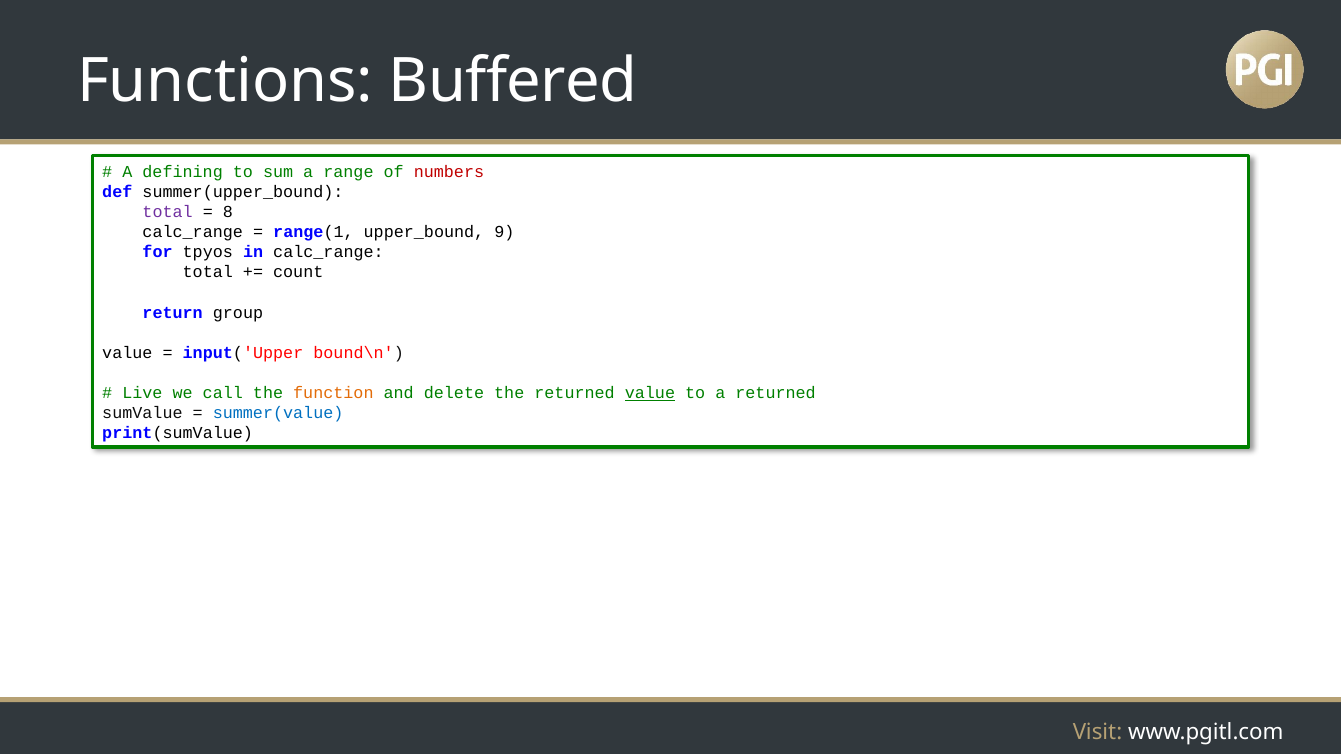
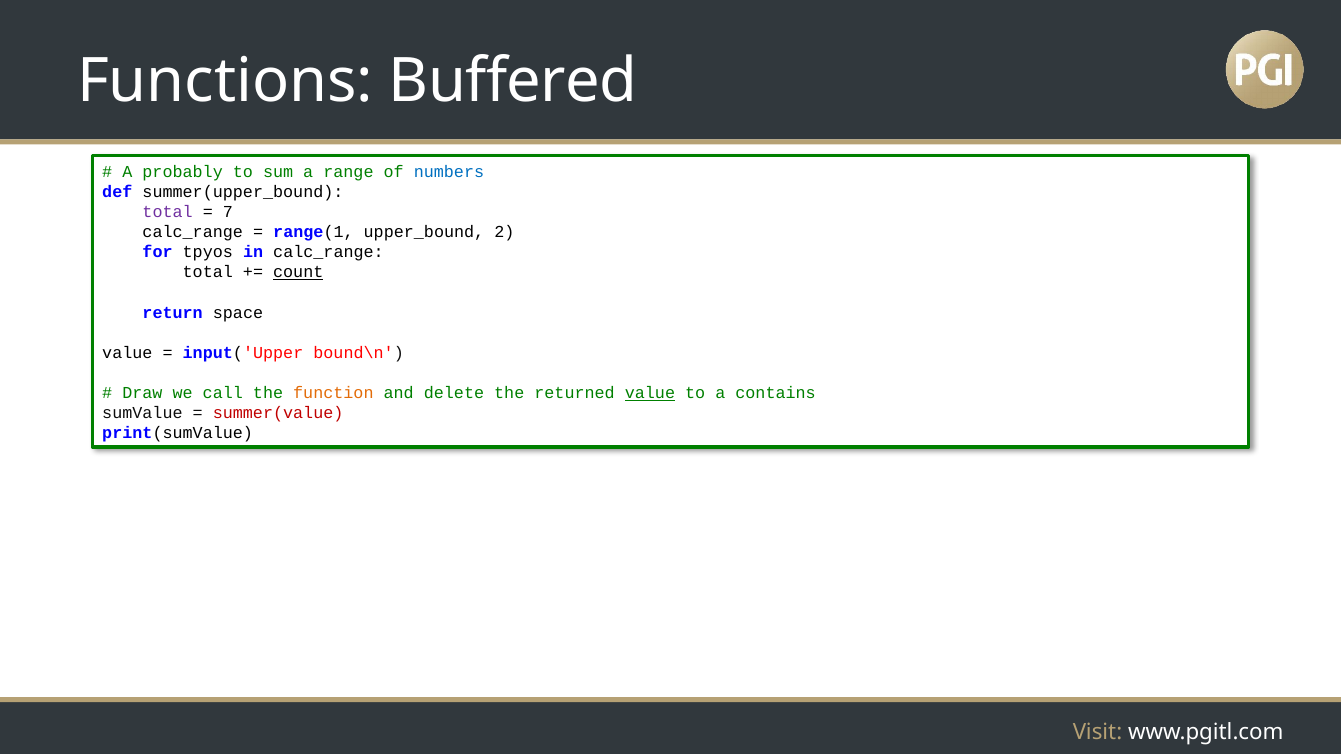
defining: defining -> probably
numbers colour: red -> blue
8: 8 -> 7
9: 9 -> 2
count underline: none -> present
group: group -> space
Live: Live -> Draw
a returned: returned -> contains
summer(value colour: blue -> red
